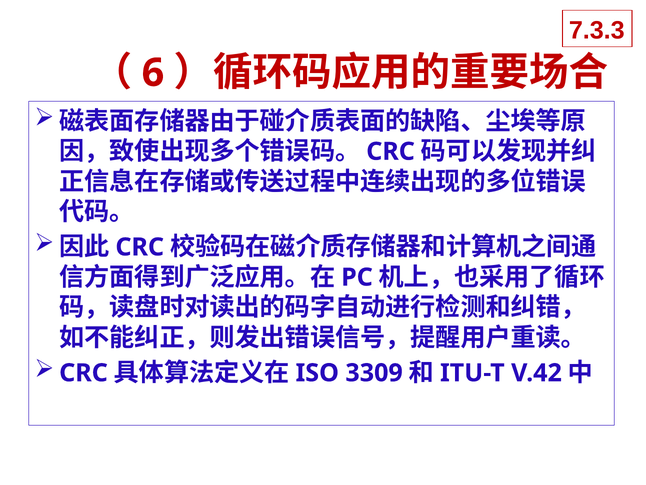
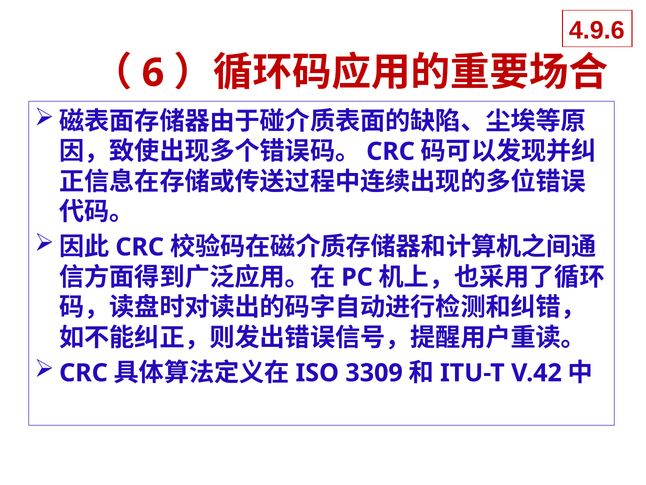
7.3.3: 7.3.3 -> 4.9.6
